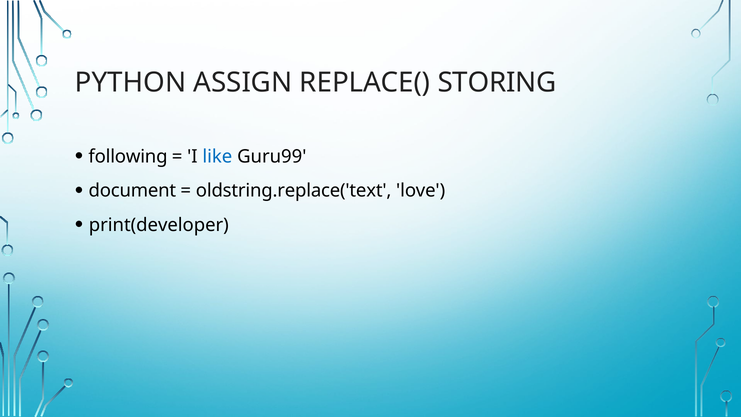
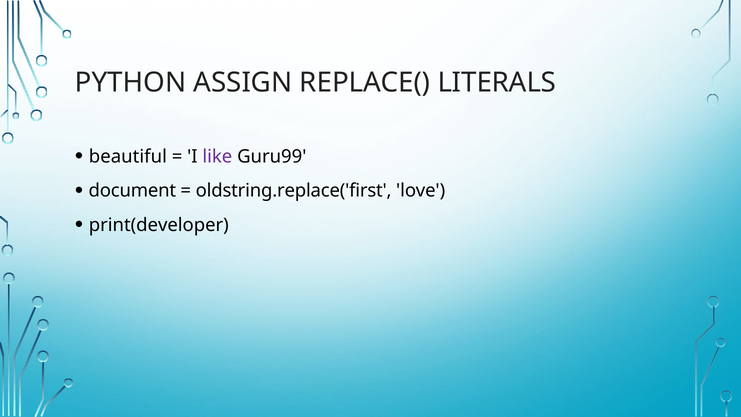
STORING: STORING -> LITERALS
following: following -> beautiful
like colour: blue -> purple
oldstring.replace('text: oldstring.replace('text -> oldstring.replace('first
